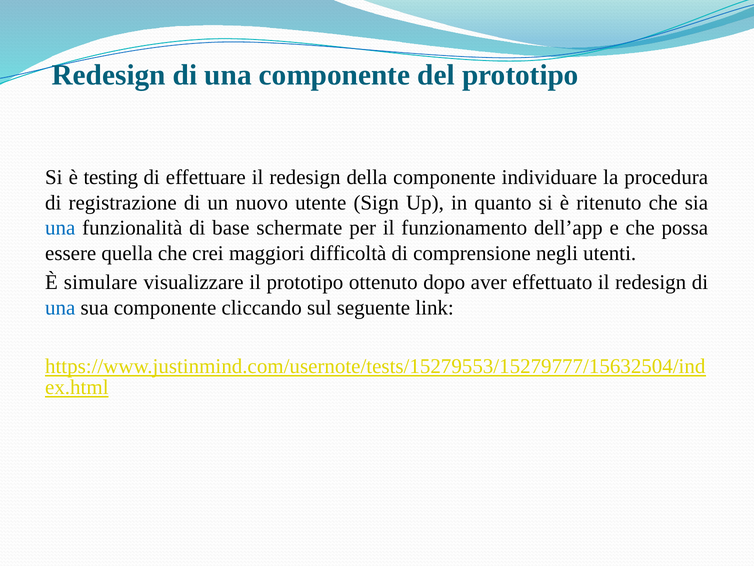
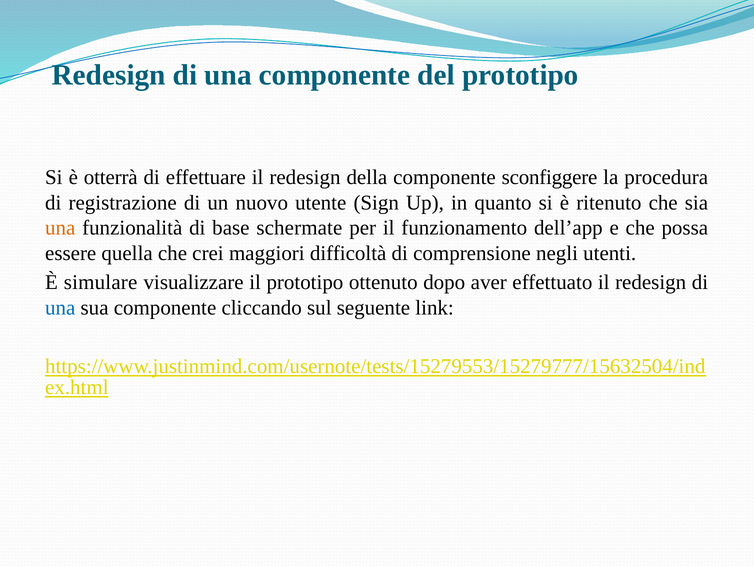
testing: testing -> otterrà
individuare: individuare -> sconfiggere
una at (60, 228) colour: blue -> orange
